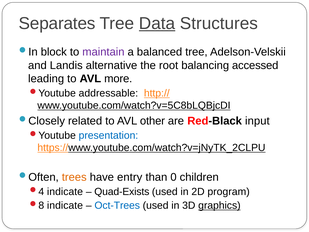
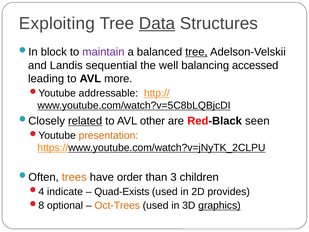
Separates: Separates -> Exploiting
tree at (196, 52) underline: none -> present
alternative: alternative -> sequential
root: root -> well
related underline: none -> present
input: input -> seen
presentation colour: blue -> orange
entry: entry -> order
0: 0 -> 3
program: program -> provides
indicate at (65, 205): indicate -> optional
Oct-Trees colour: blue -> orange
